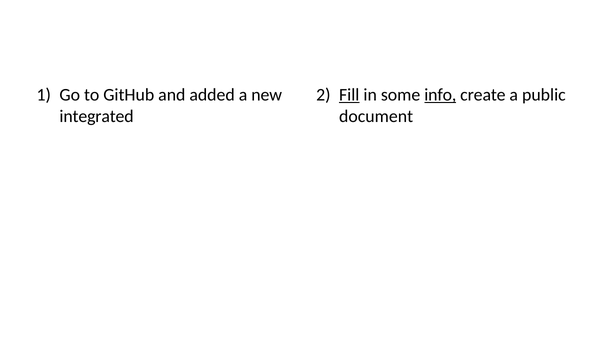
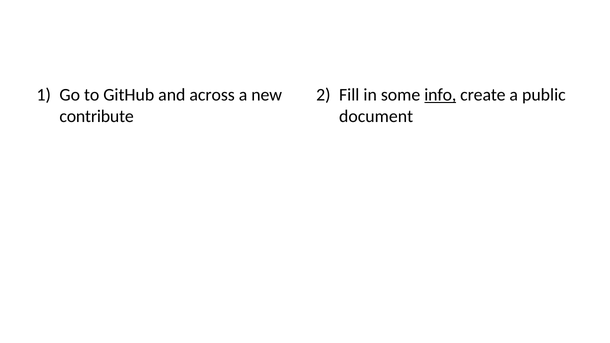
added: added -> across
Fill underline: present -> none
integrated: integrated -> contribute
